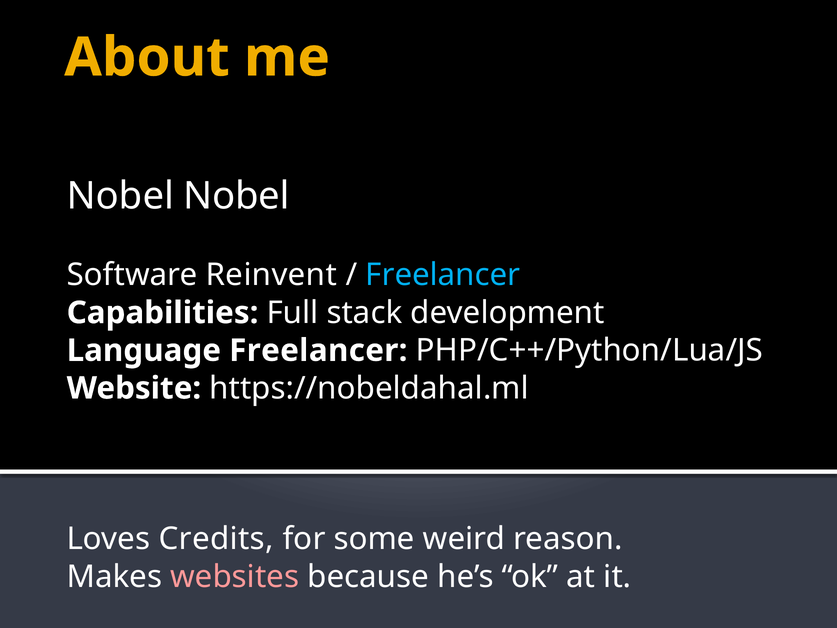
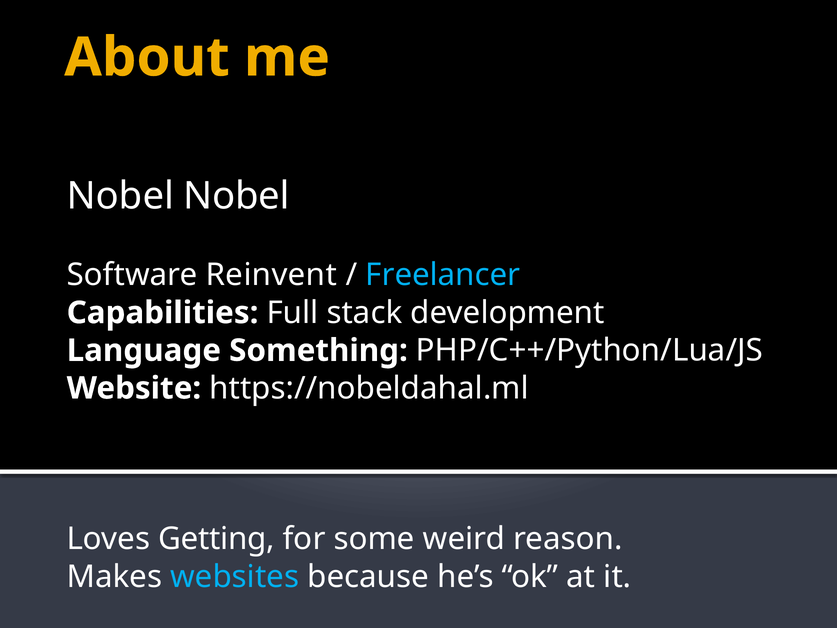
Language Freelancer: Freelancer -> Something
Credits: Credits -> Getting
websites colour: pink -> light blue
